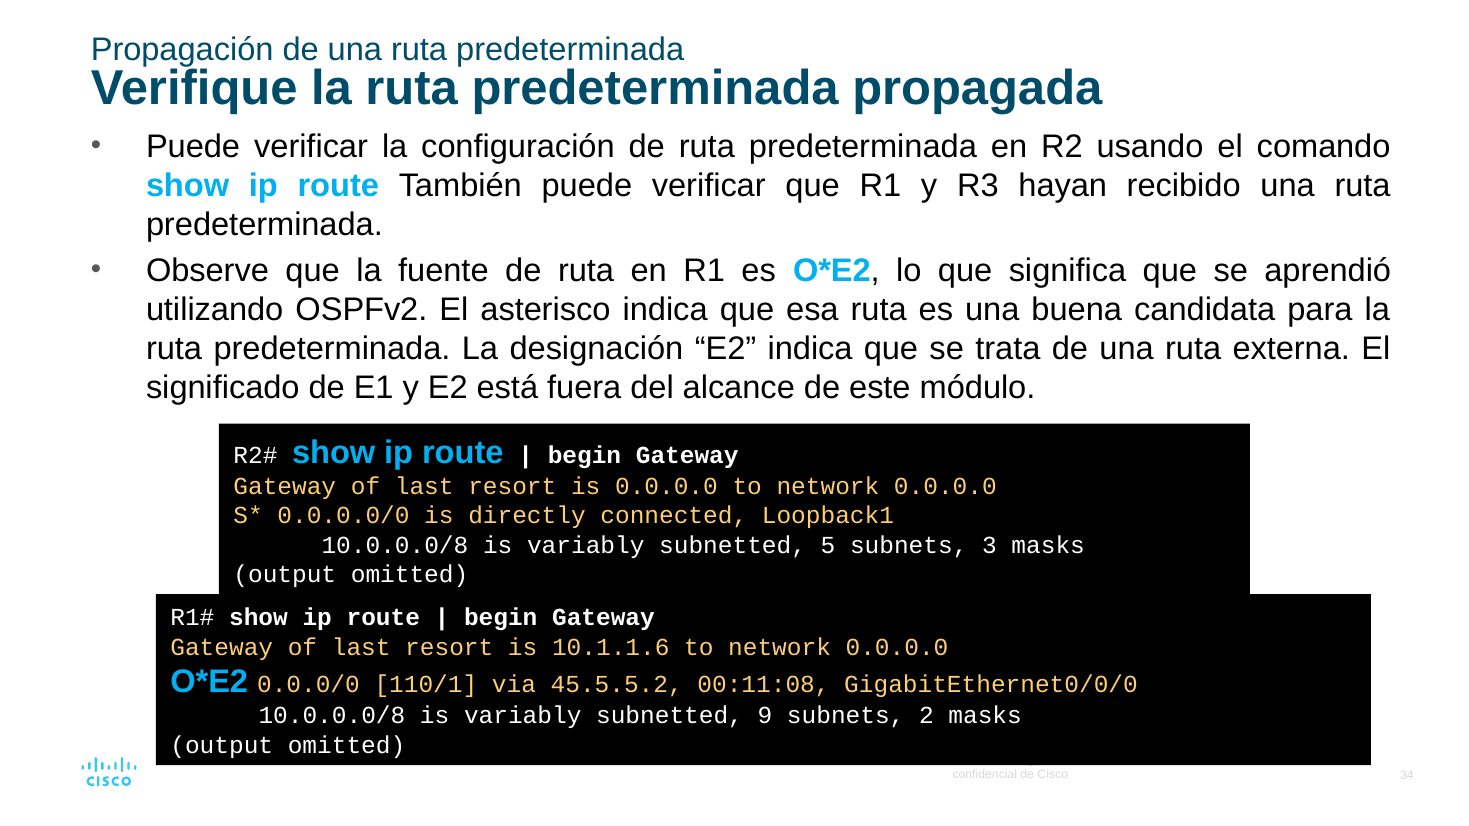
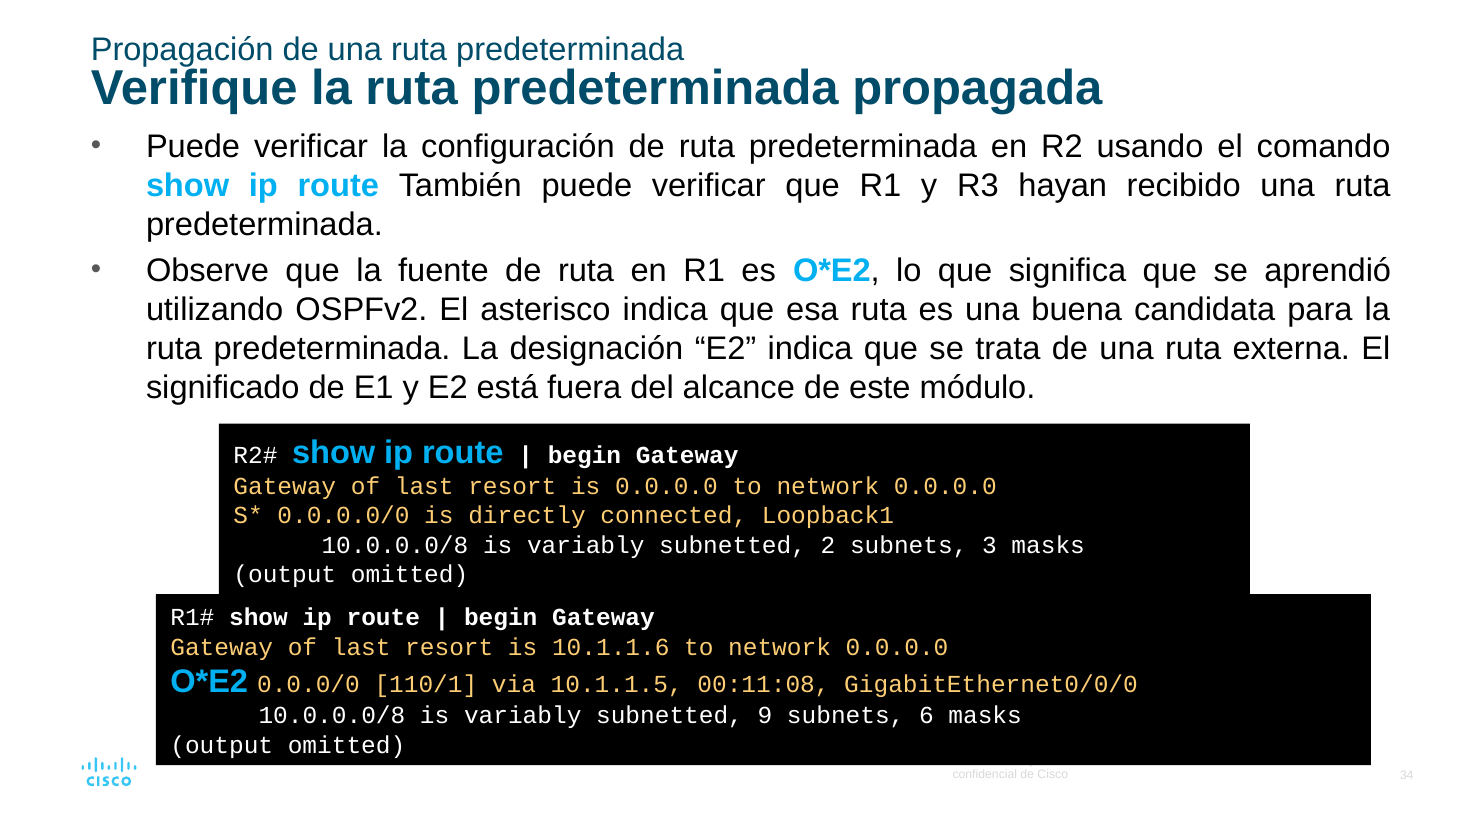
5: 5 -> 2
45.5.5.2: 45.5.5.2 -> 10.1.1.5
2: 2 -> 6
